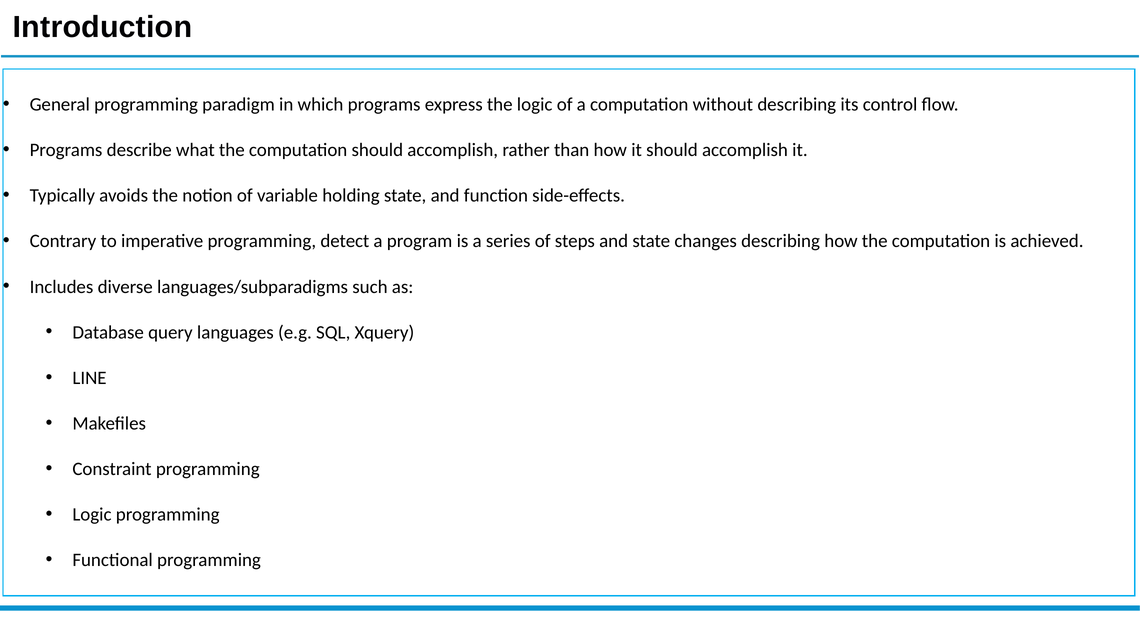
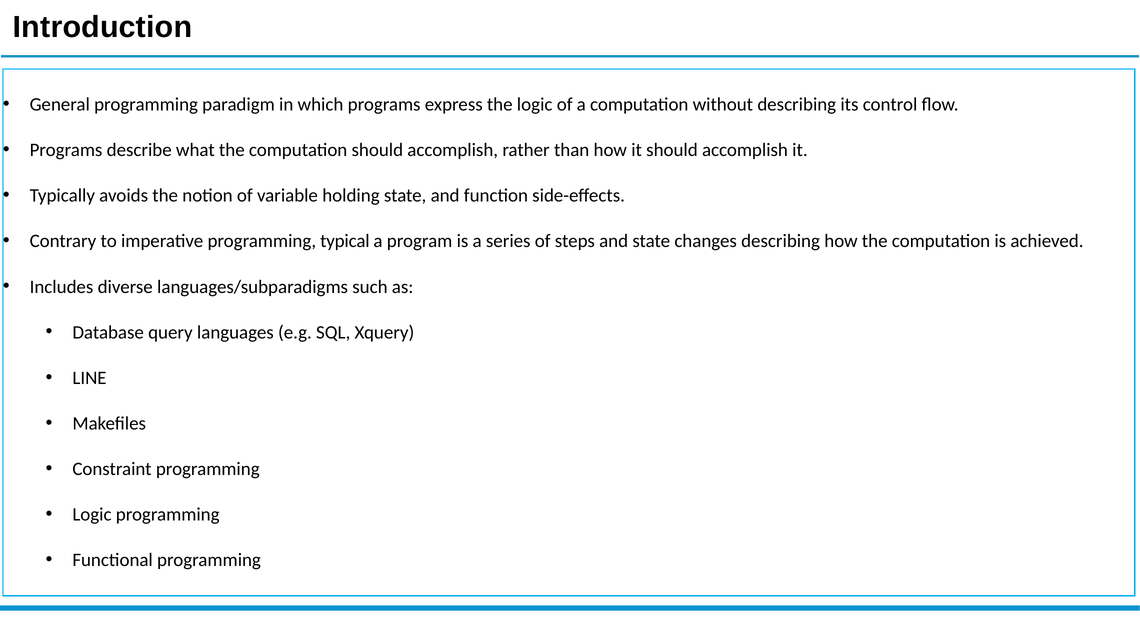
detect: detect -> typical
